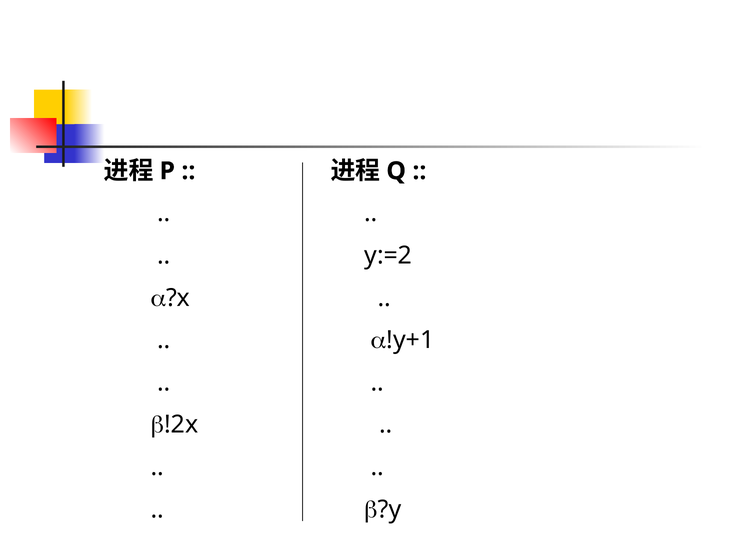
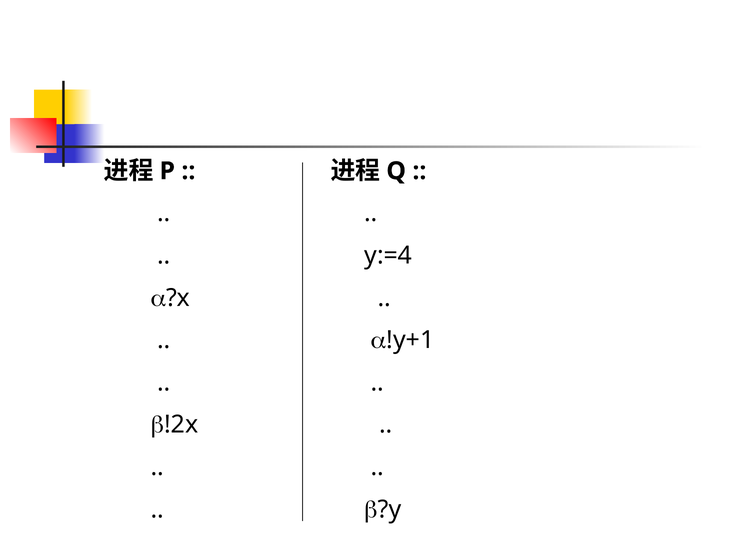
y:=2: y:=2 -> y:=4
